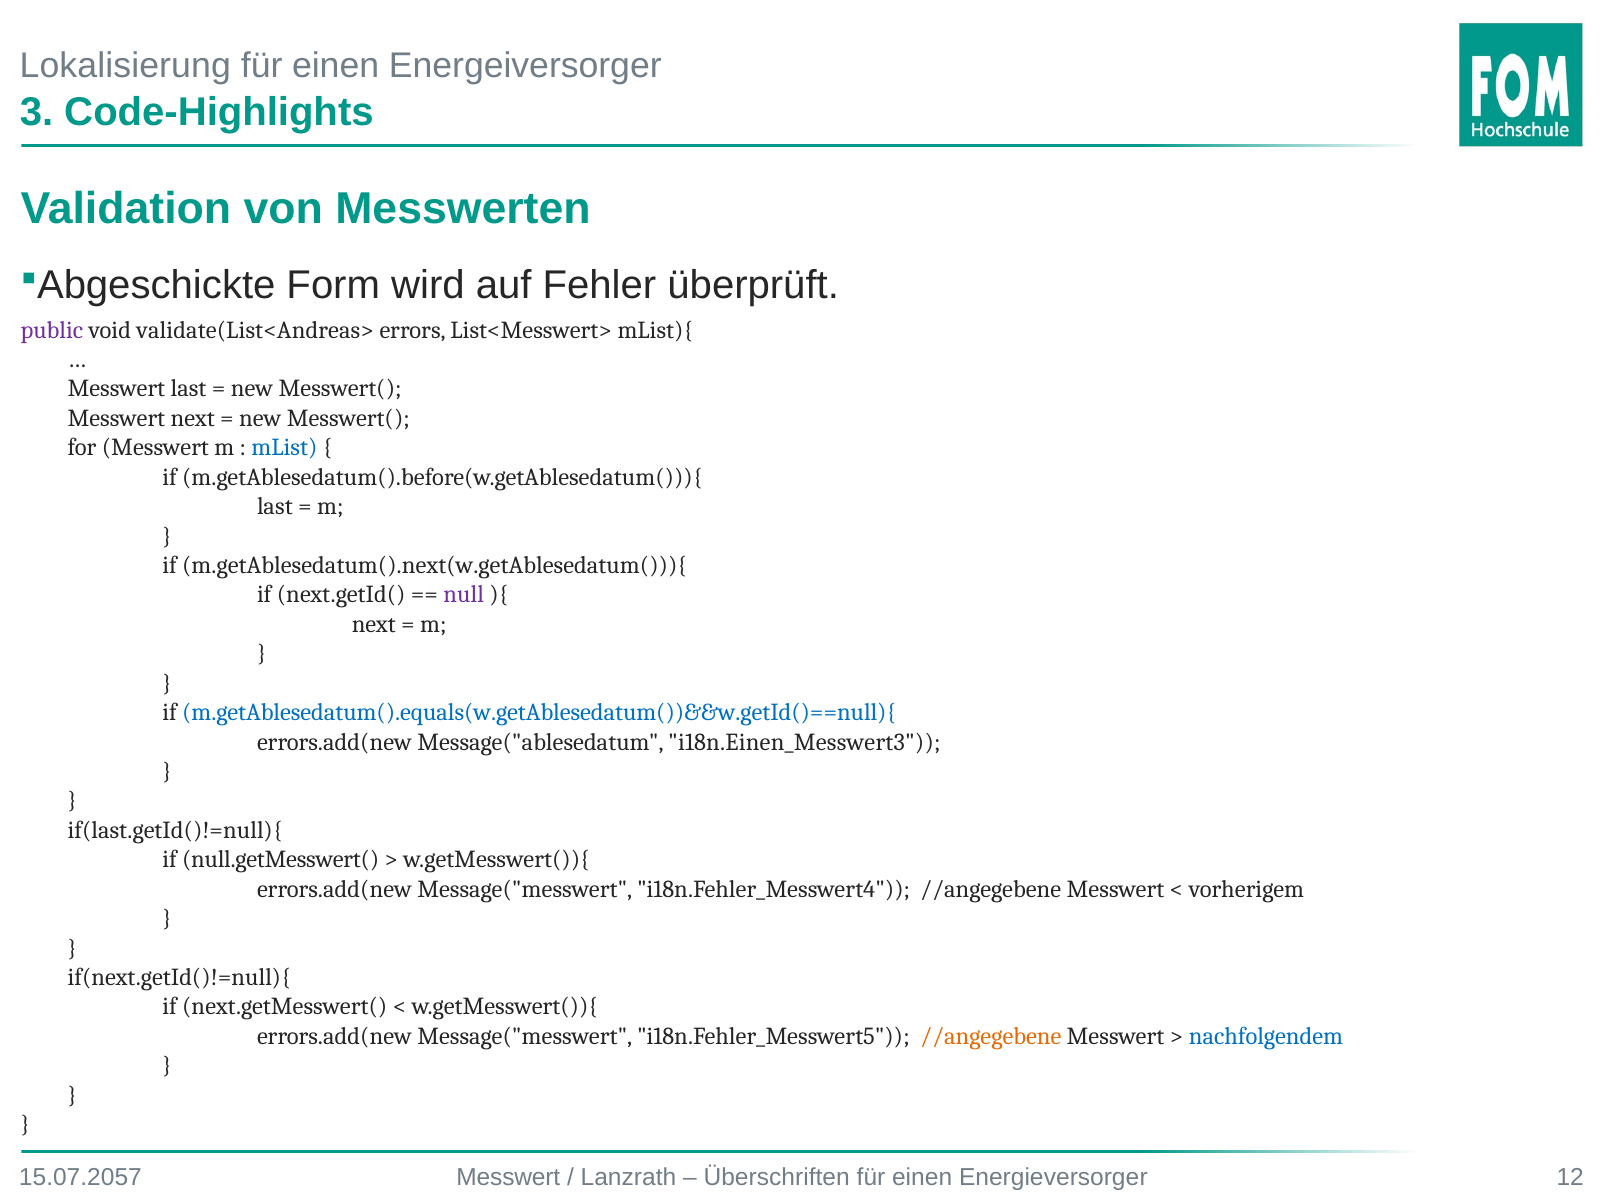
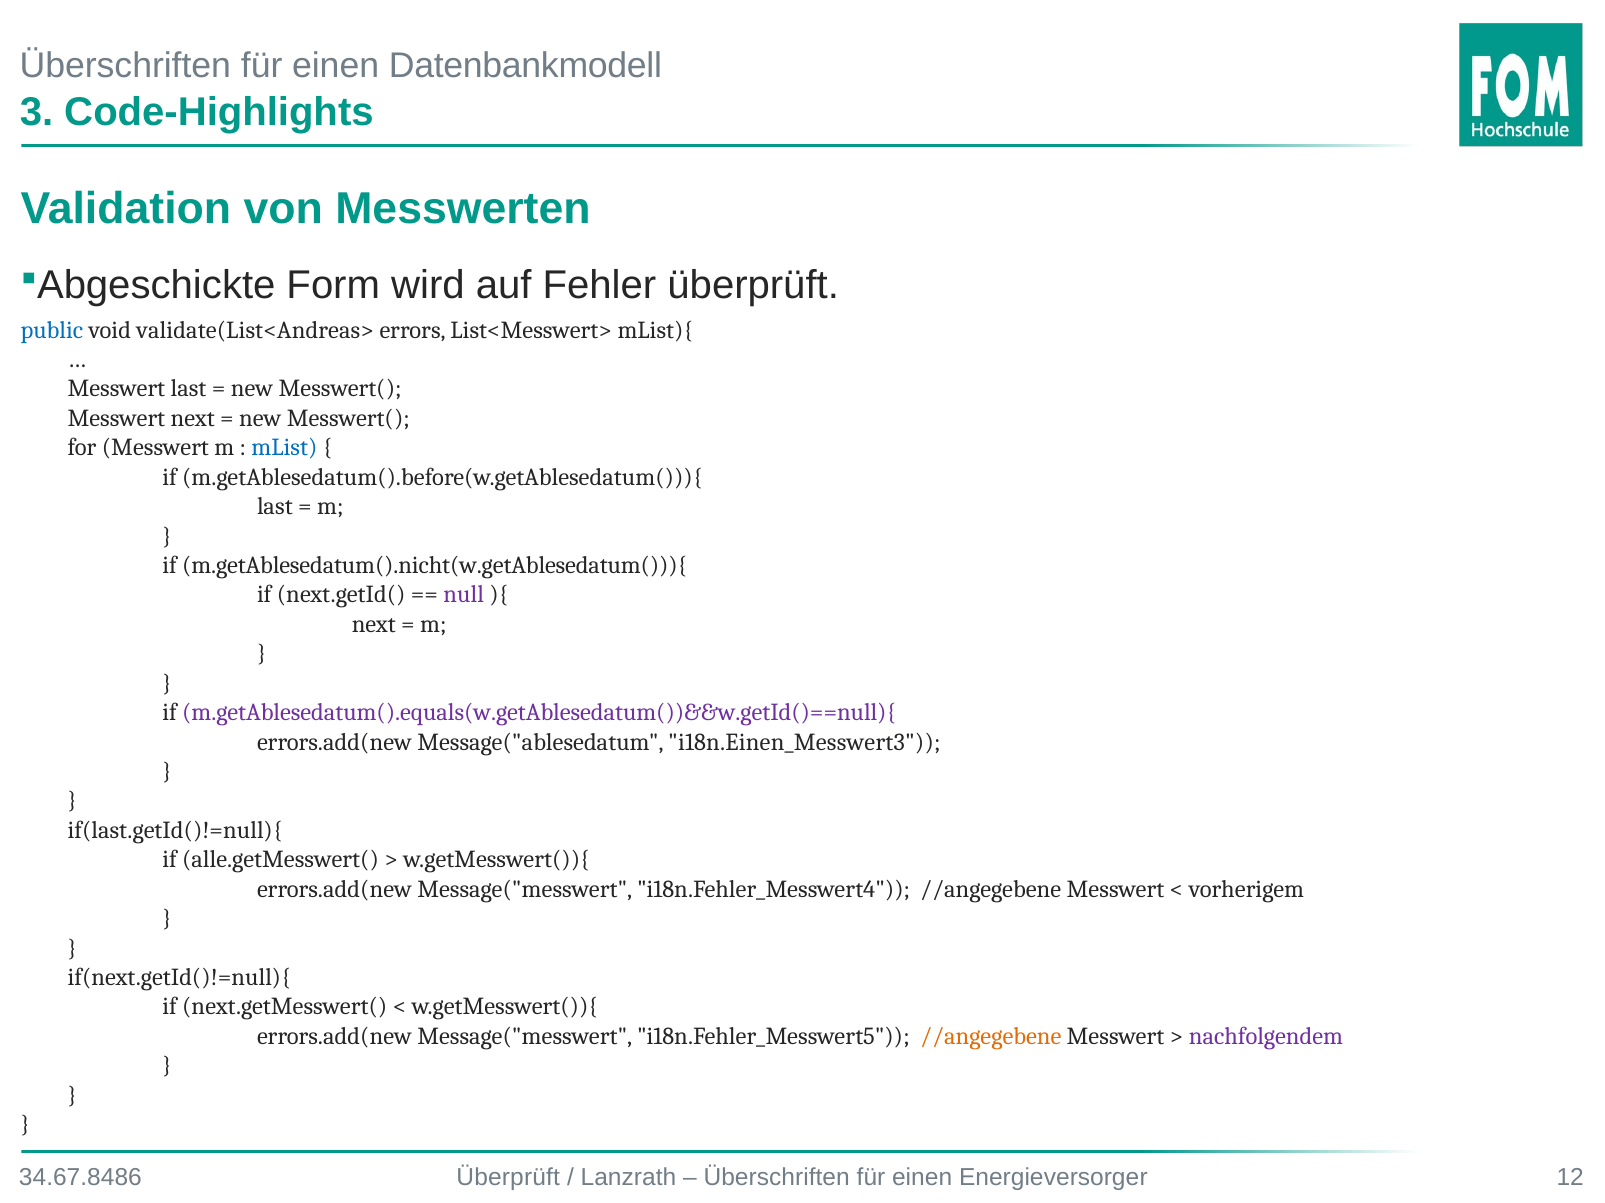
Lokalisierung at (125, 66): Lokalisierung -> Überschriften
Energeiversorger: Energeiversorger -> Datenbankmodell
public colour: purple -> blue
m.getAblesedatum().next(w.getAblesedatum())){: m.getAblesedatum().next(w.getAblesedatum())){ -> m.getAblesedatum().nicht(w.getAblesedatum())){
m.getAblesedatum().equals(w.getAblesedatum())&&w.getId()==null){ colour: blue -> purple
null.getMesswert(: null.getMesswert( -> alle.getMesswert(
nachfolgendem colour: blue -> purple
15.07.2057: 15.07.2057 -> 34.67.8486
Messwert at (508, 1178): Messwert -> Überprüft
